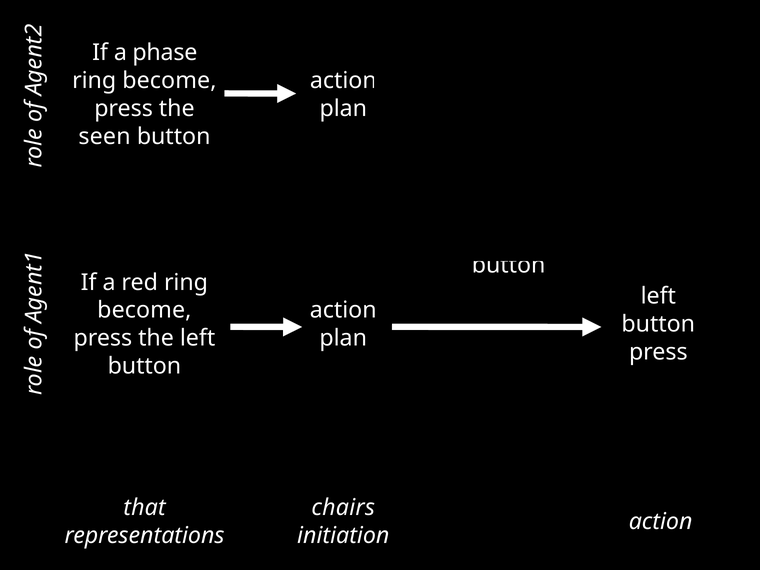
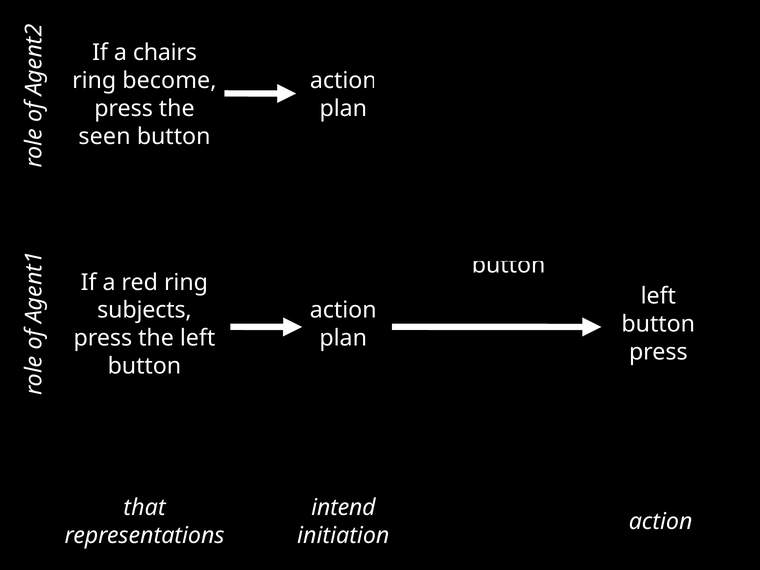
phase: phase -> chairs
become at (144, 310): become -> subjects
chairs: chairs -> intend
